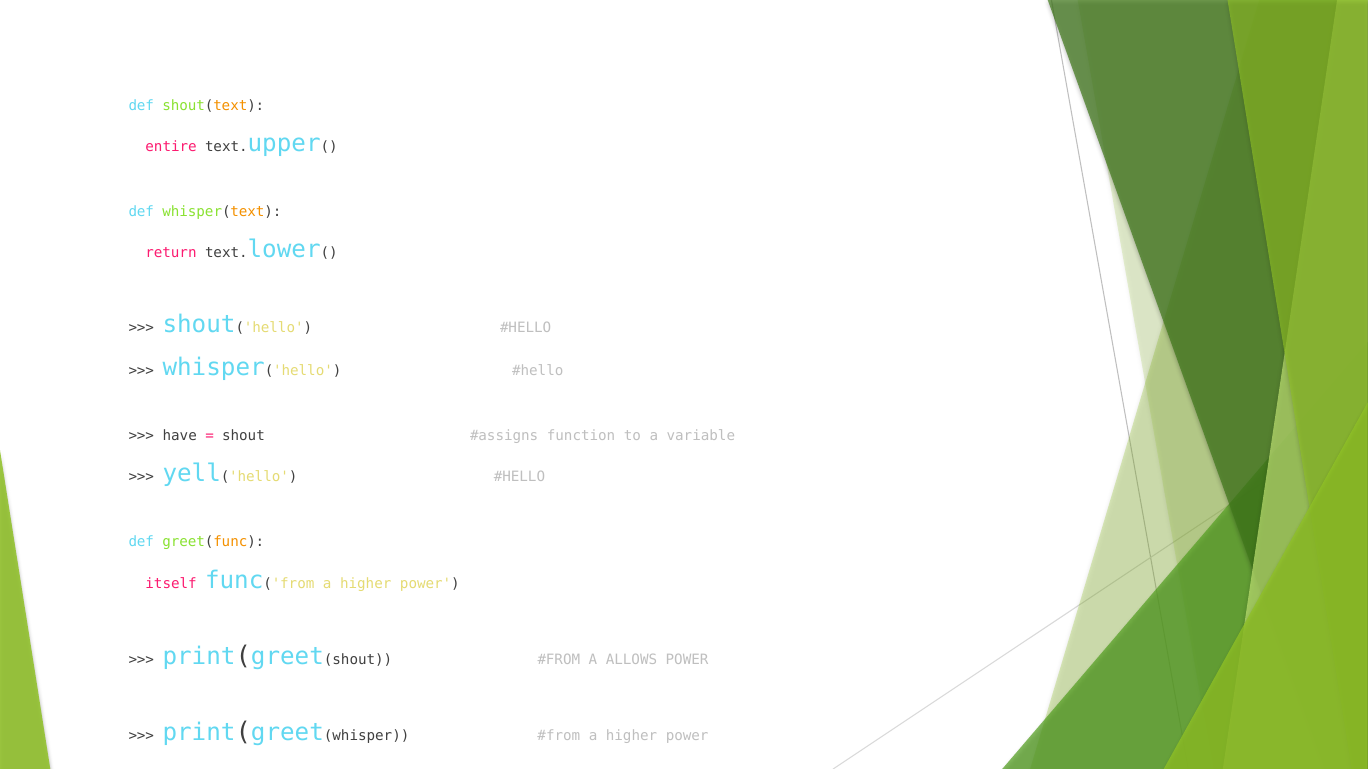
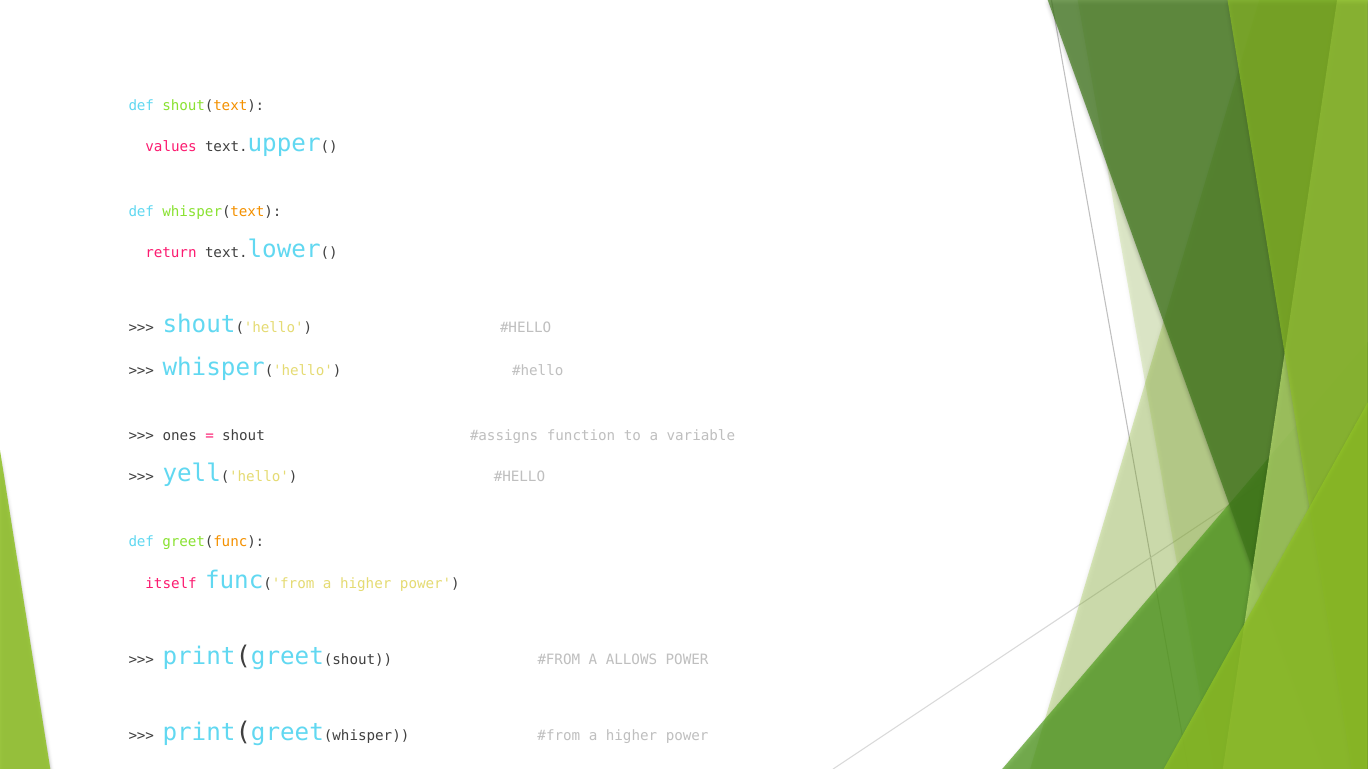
entire: entire -> values
have: have -> ones
